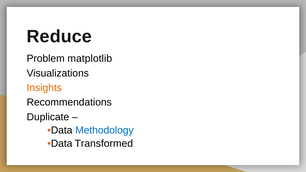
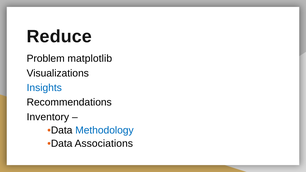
Insights colour: orange -> blue
Duplicate: Duplicate -> Inventory
Transformed: Transformed -> Associations
